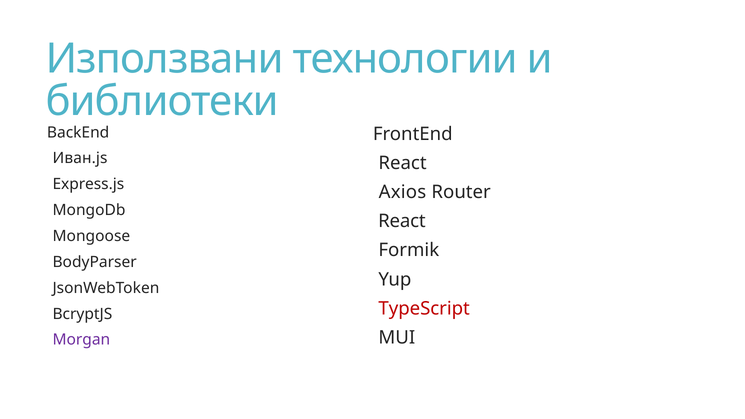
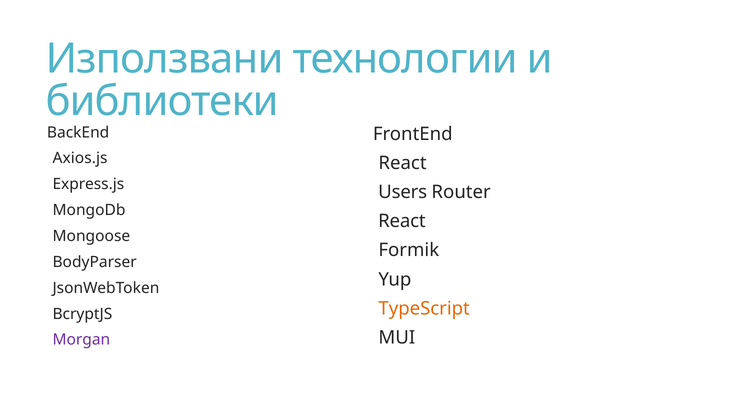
Иван.js: Иван.js -> Axios.js
Axios: Axios -> Users
TypeScript colour: red -> orange
